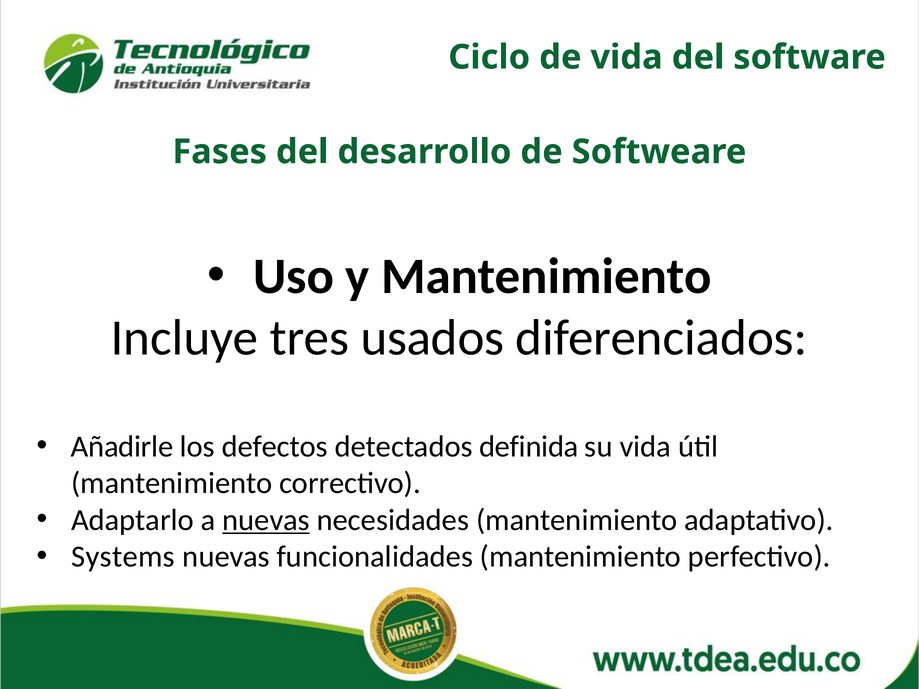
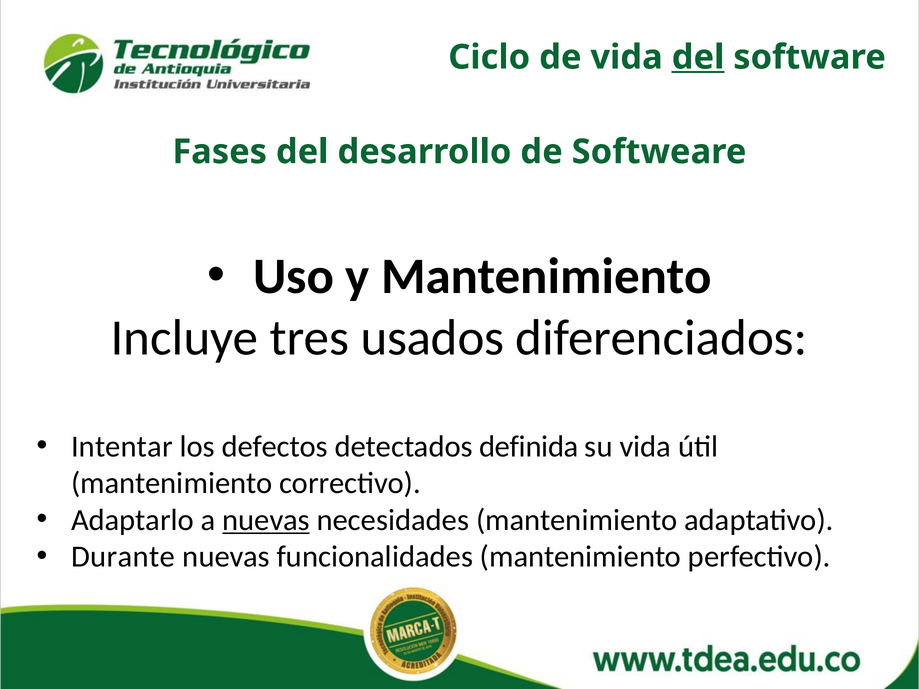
del at (698, 57) underline: none -> present
Añadirle: Añadirle -> Intentar
Systems: Systems -> Durante
